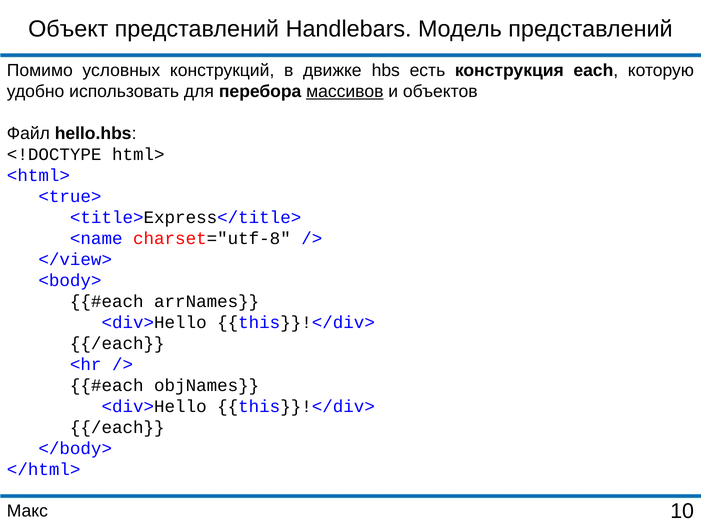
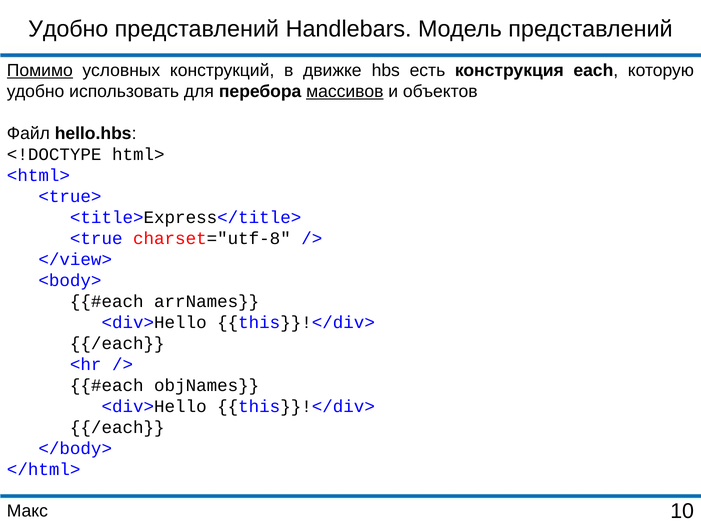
Объект at (68, 29): Объект -> Удобно
Помимо underline: none -> present
<name: <name -> <true
